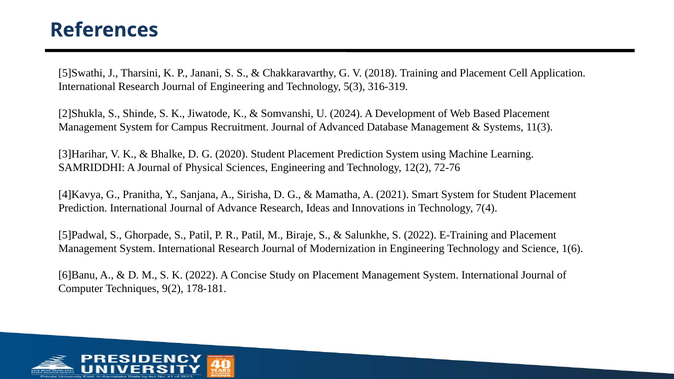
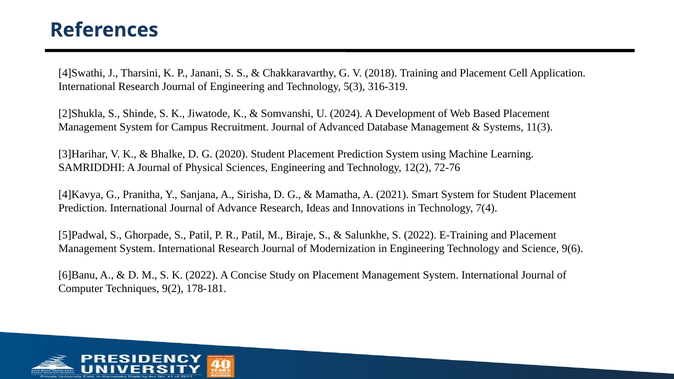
5]Swathi: 5]Swathi -> 4]Swathi
1(6: 1(6 -> 9(6
